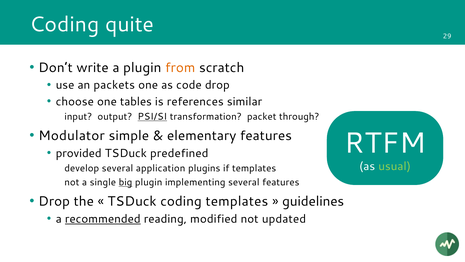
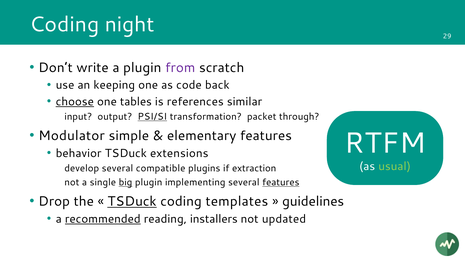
quite: quite -> night
from colour: orange -> purple
packets: packets -> keeping
code drop: drop -> back
choose underline: none -> present
provided: provided -> behavior
predefined: predefined -> extensions
application: application -> compatible
if templates: templates -> extraction
features at (281, 182) underline: none -> present
TSDuck at (132, 201) underline: none -> present
modified: modified -> installers
